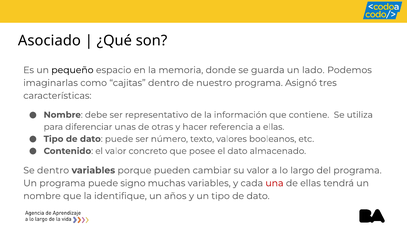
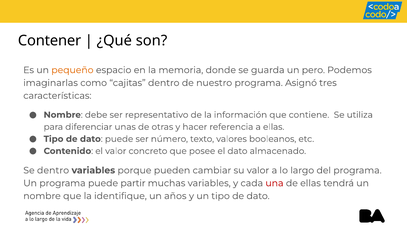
Asociado: Asociado -> Contener
pequeño colour: black -> orange
lado: lado -> pero
signo: signo -> partir
